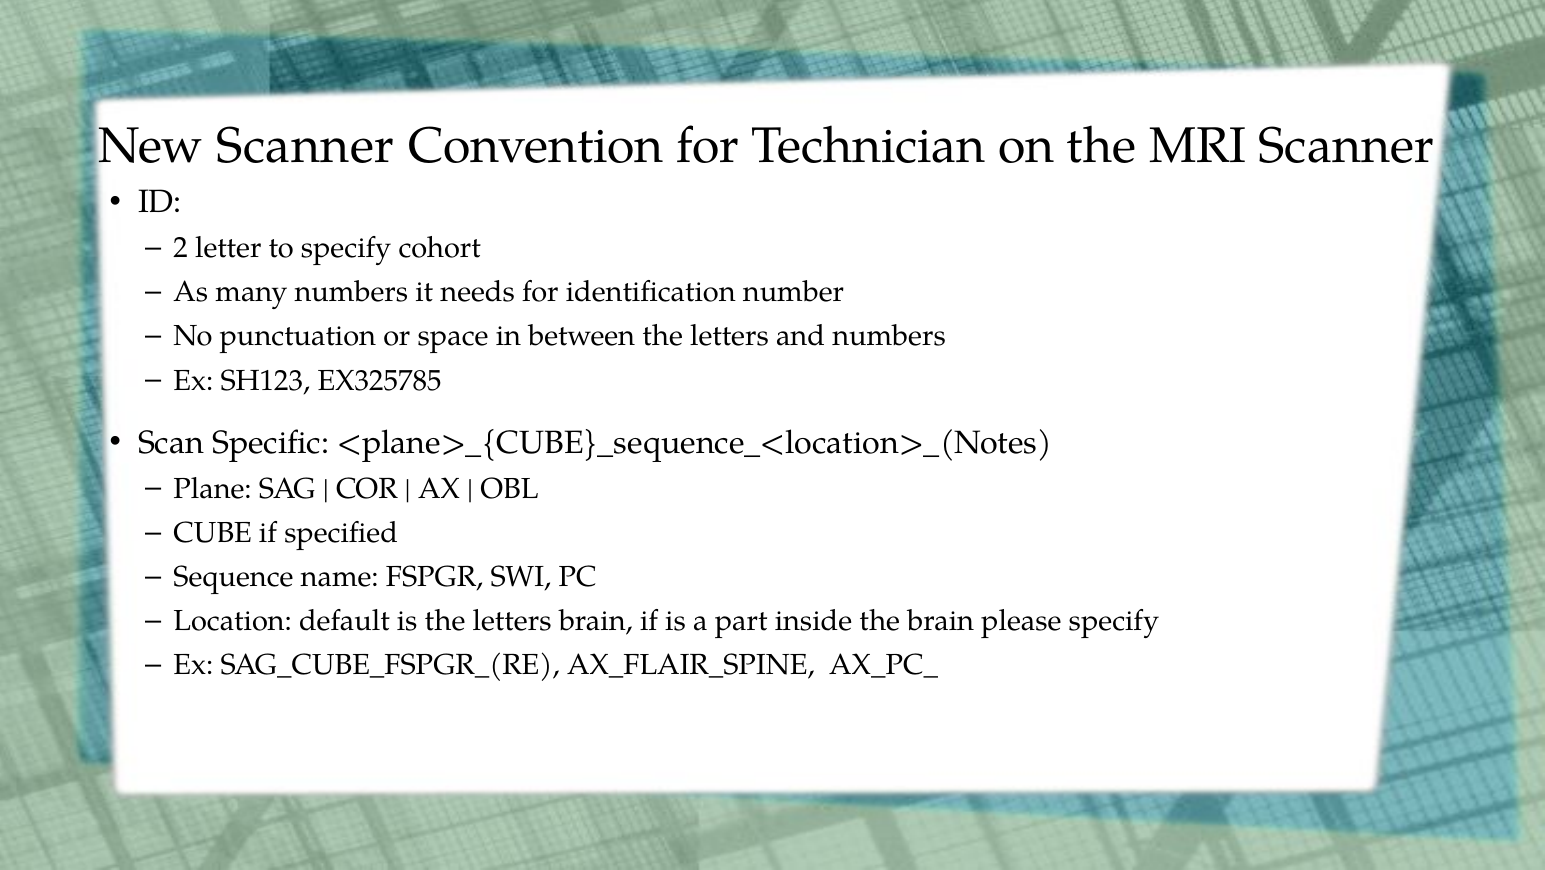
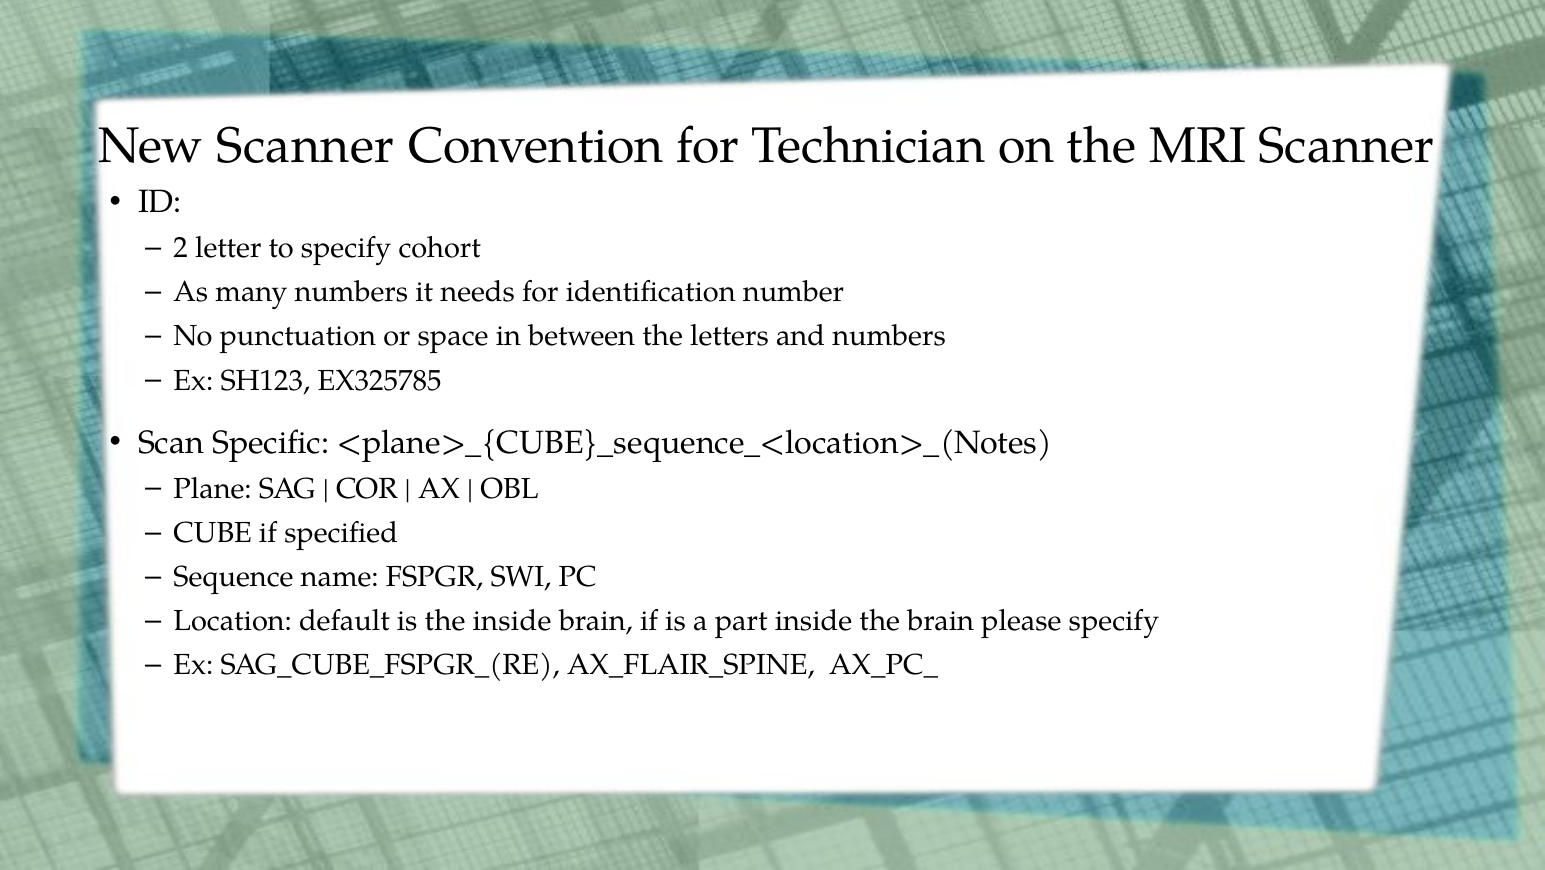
is the letters: letters -> inside
